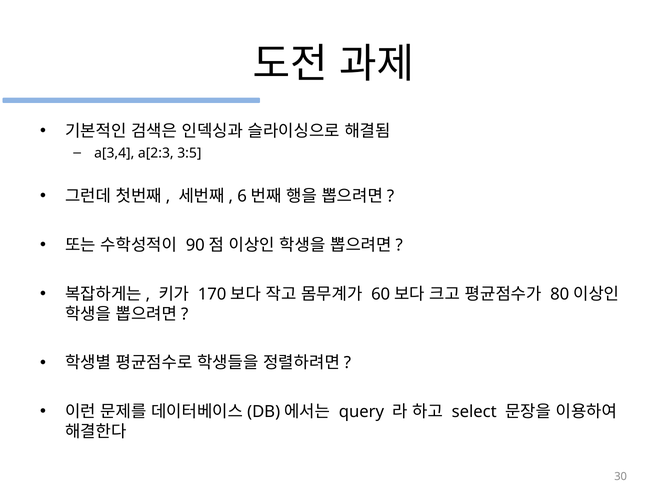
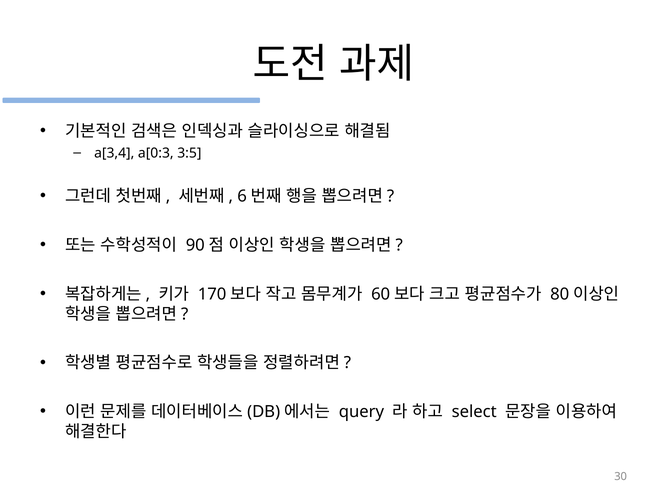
a[2:3: a[2:3 -> a[0:3
